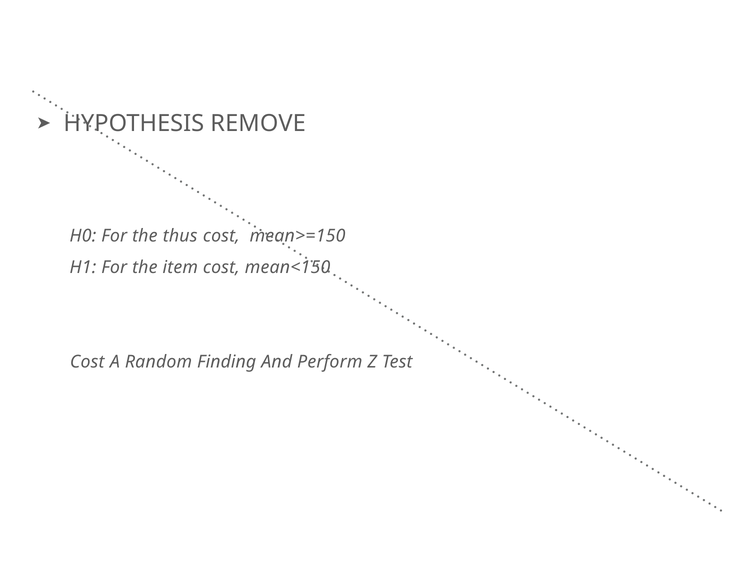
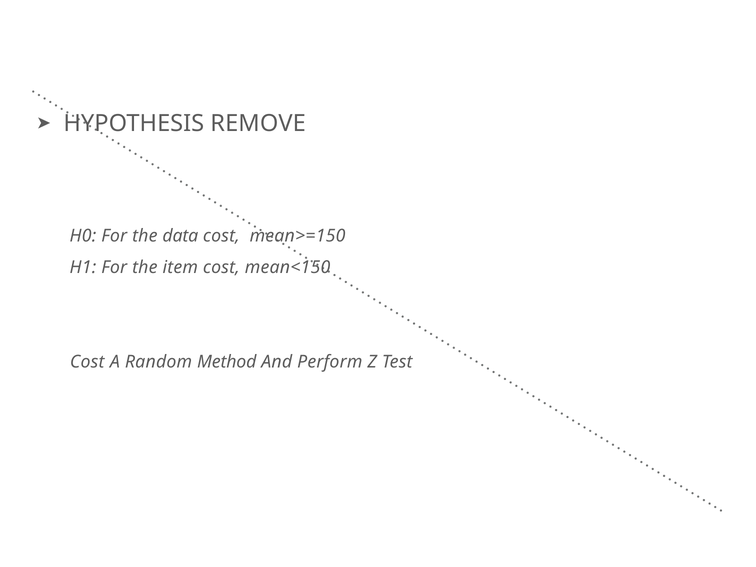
thus: thus -> data
Finding: Finding -> Method
